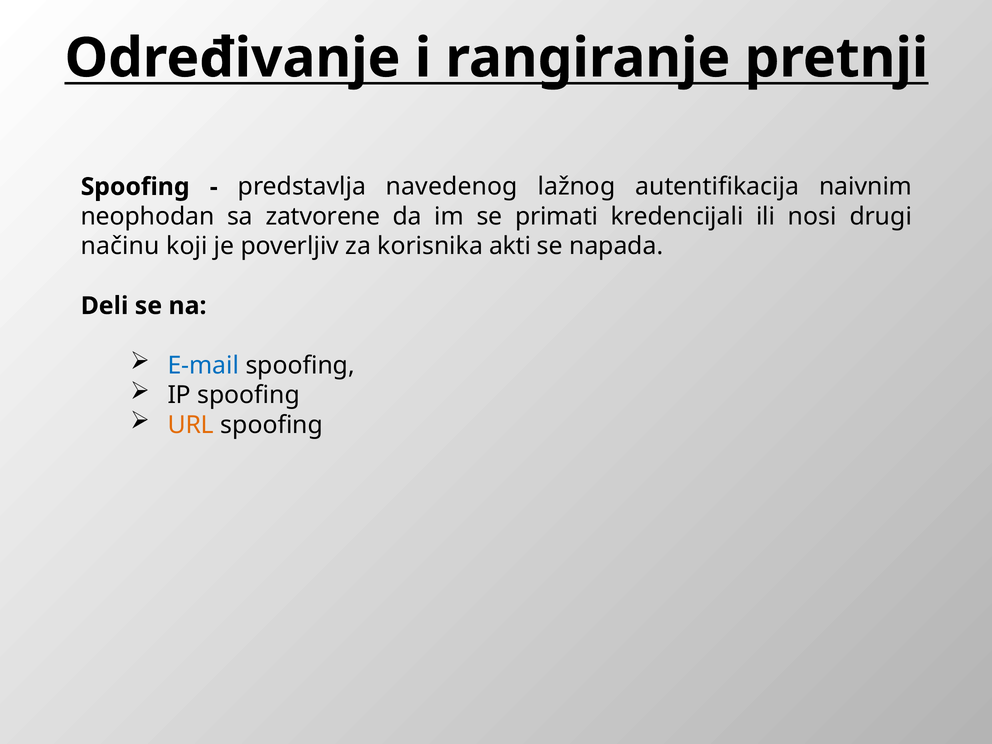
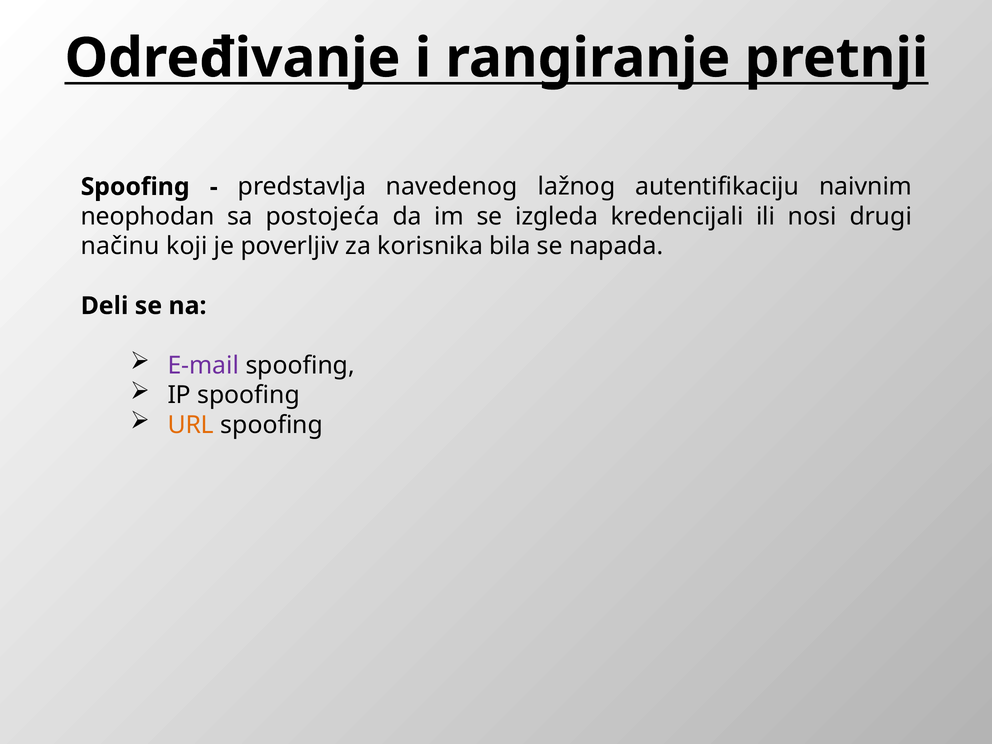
autentifikacija: autentifikacija -> autentifikaciju
zatvorene: zatvorene -> postojeća
primati: primati -> izgleda
akti: akti -> bila
E-mail colour: blue -> purple
